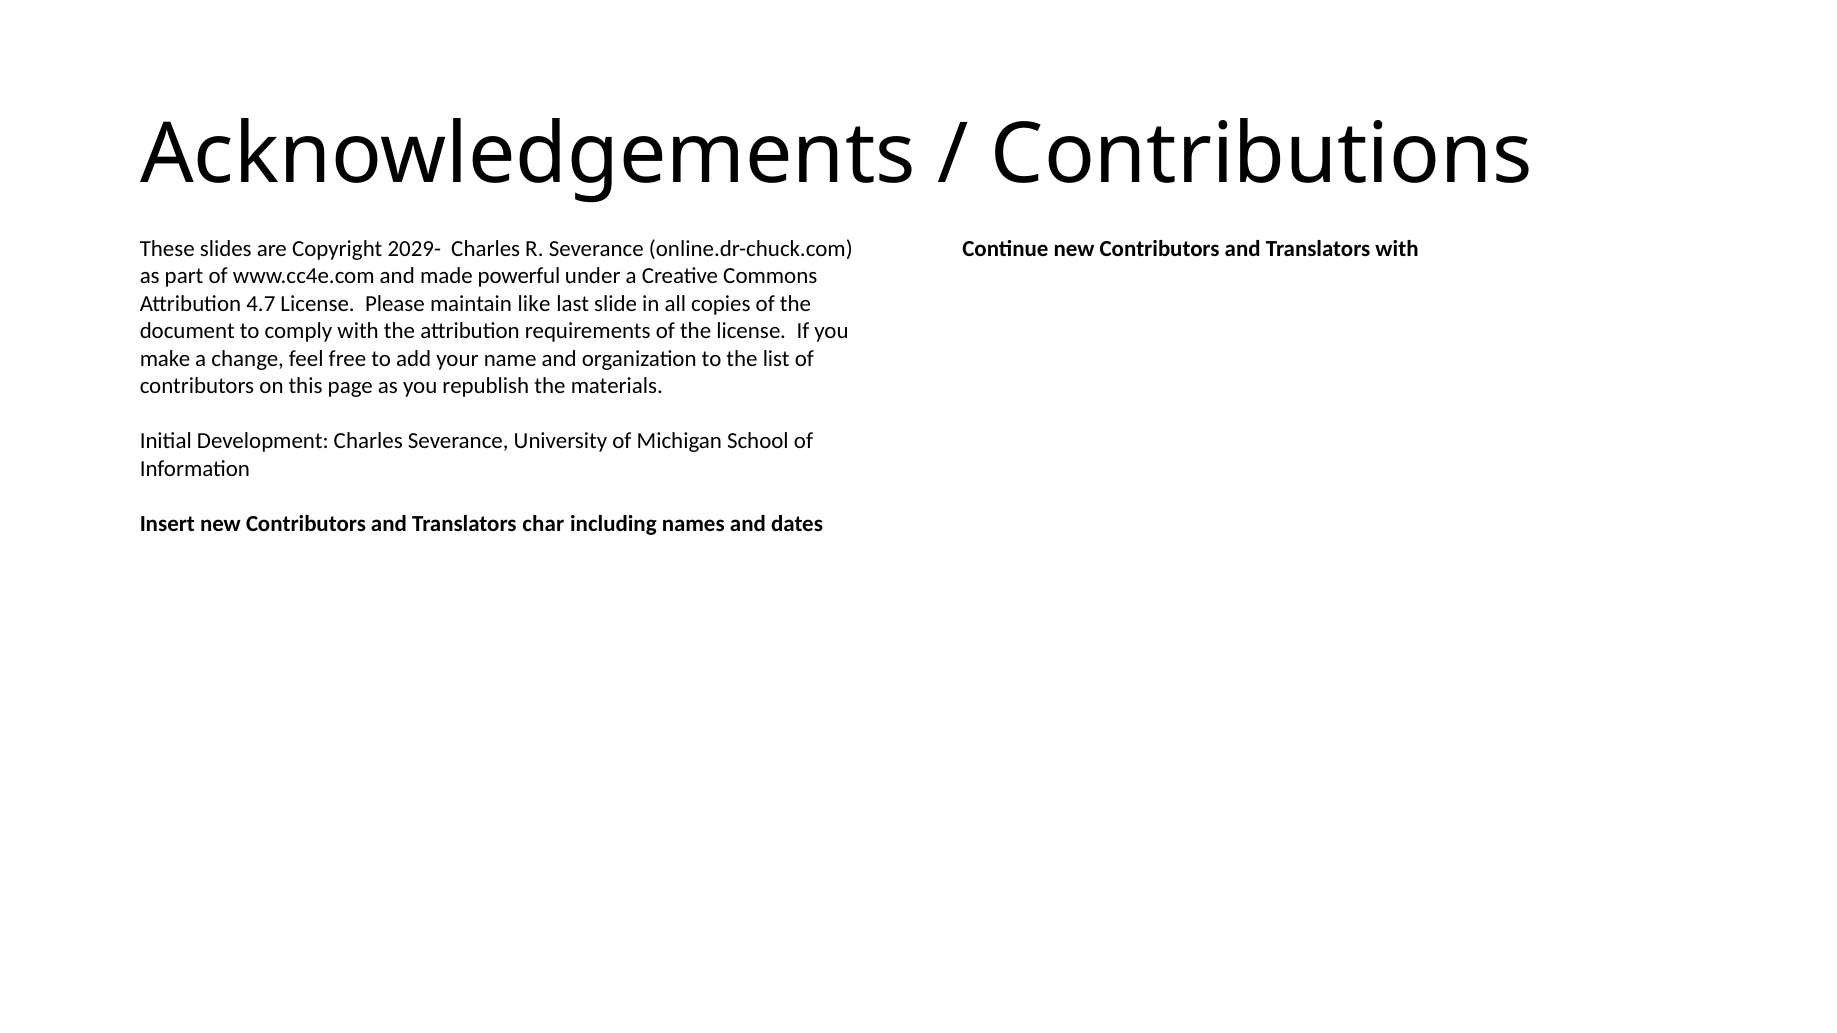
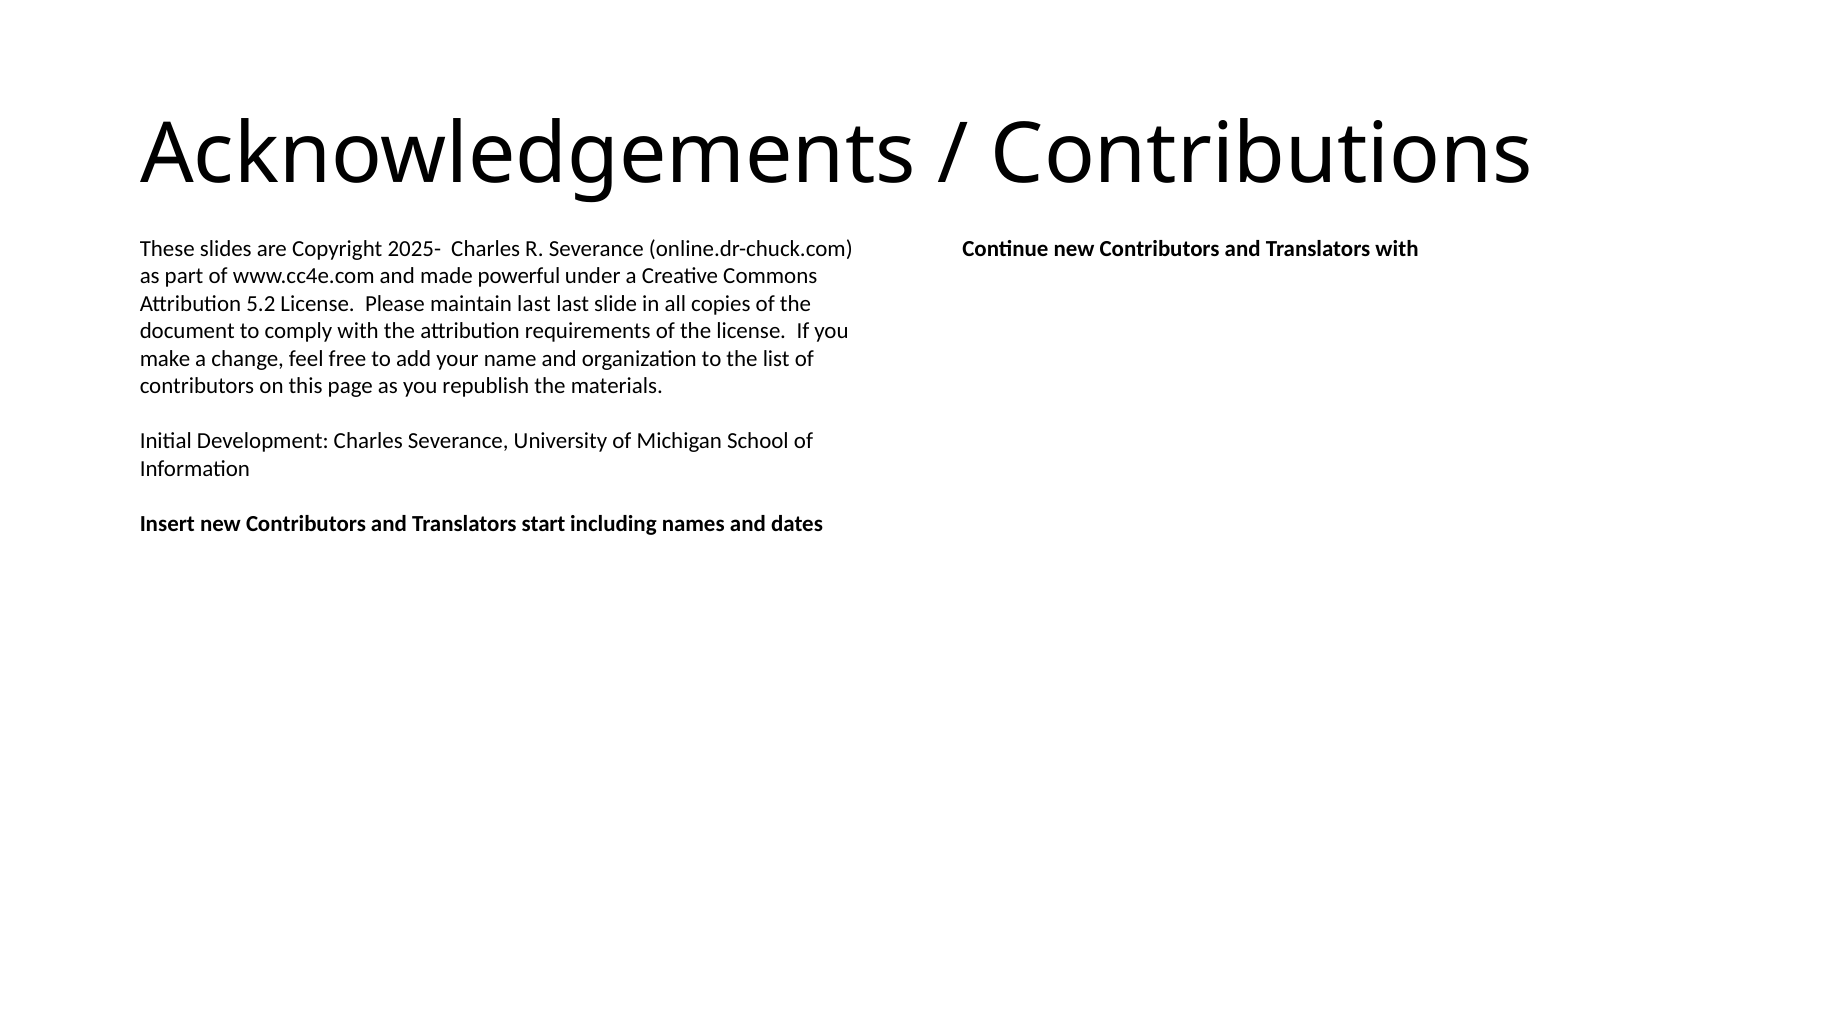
2029-: 2029- -> 2025-
4.7: 4.7 -> 5.2
maintain like: like -> last
char: char -> start
